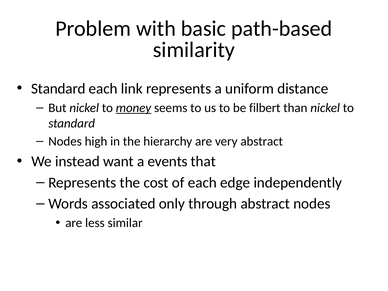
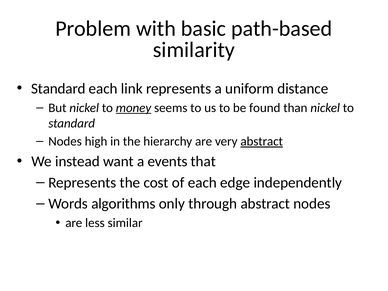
filbert: filbert -> found
abstract at (262, 141) underline: none -> present
associated: associated -> algorithms
